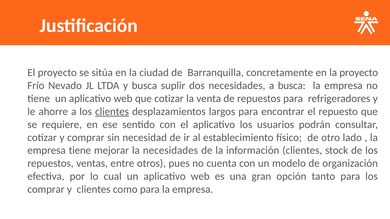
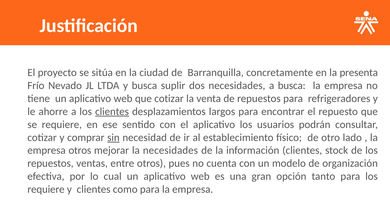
la proyecto: proyecto -> presenta
sin underline: none -> present
empresa tiene: tiene -> otros
comprar at (46, 190): comprar -> requiere
